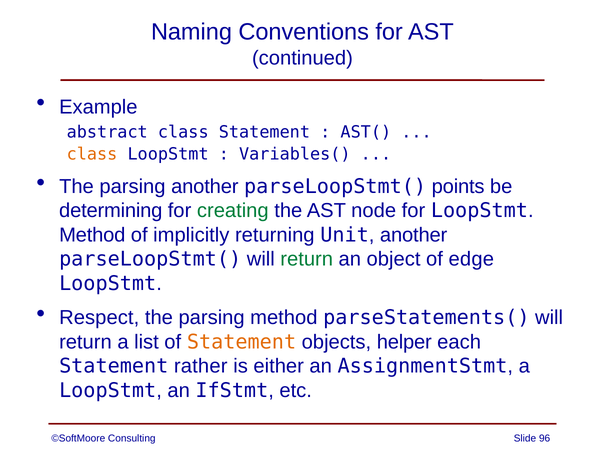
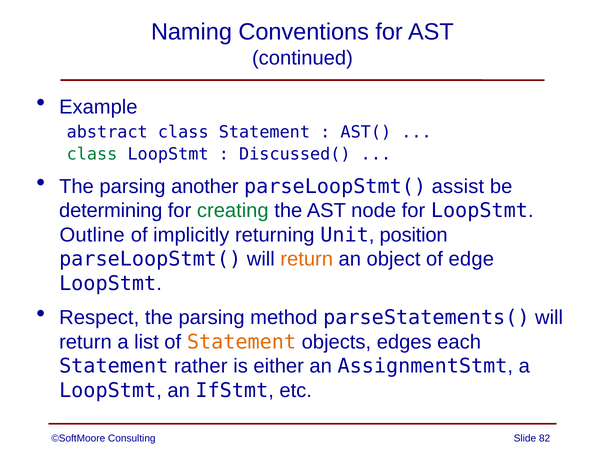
class at (92, 154) colour: orange -> green
Variables(: Variables( -> Discussed(
points: points -> assist
Method at (92, 235): Method -> Outline
Unit another: another -> position
return at (307, 259) colour: green -> orange
helper: helper -> edges
96: 96 -> 82
